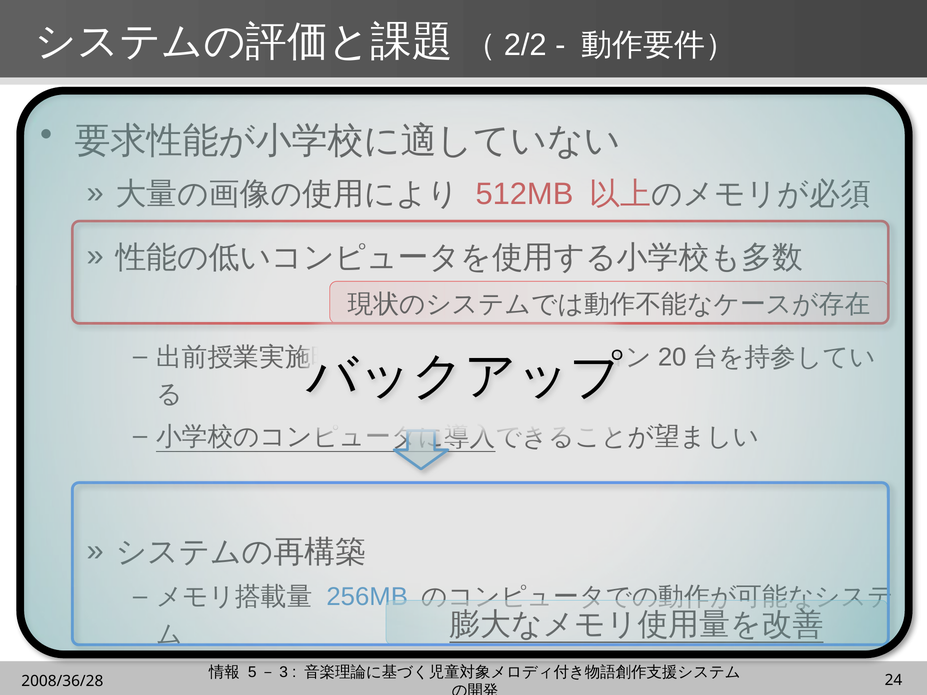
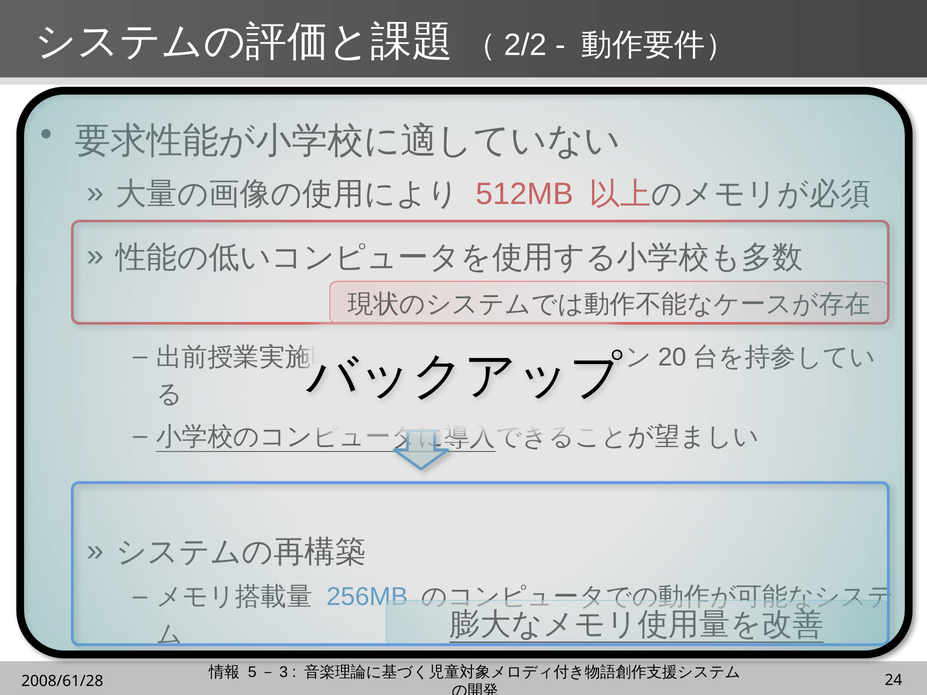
2008/36/28: 2008/36/28 -> 2008/61/28
